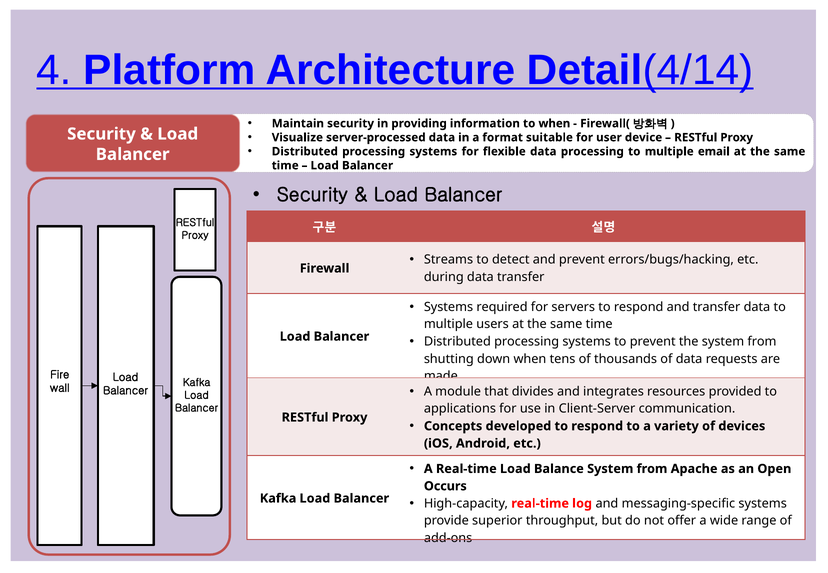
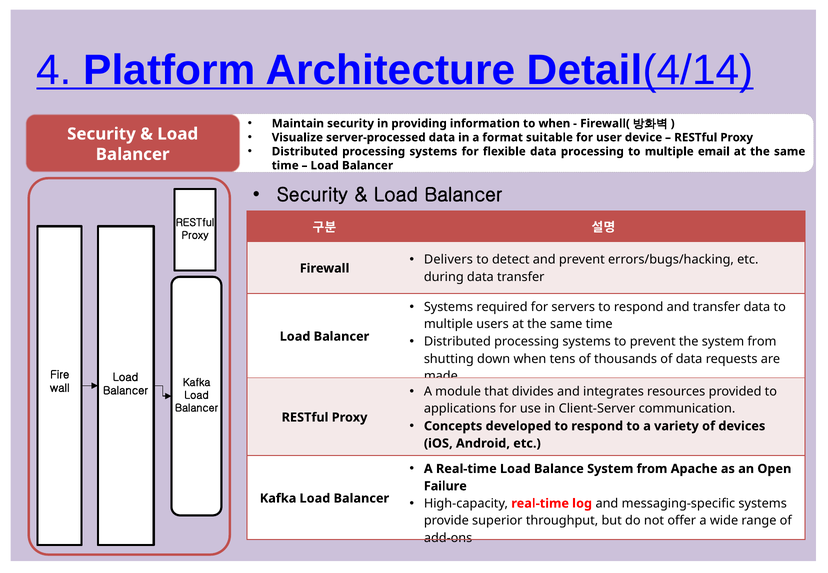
Streams: Streams -> Delivers
Occurs: Occurs -> Failure
